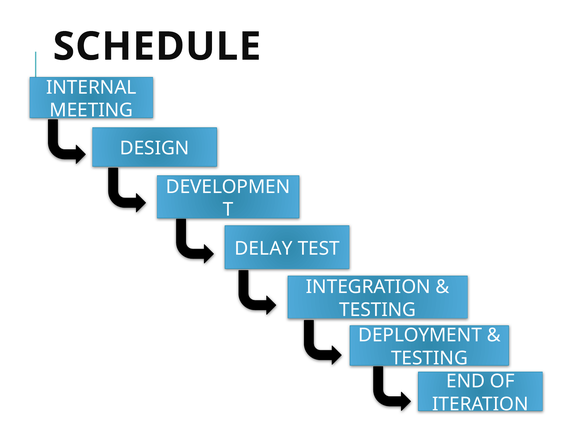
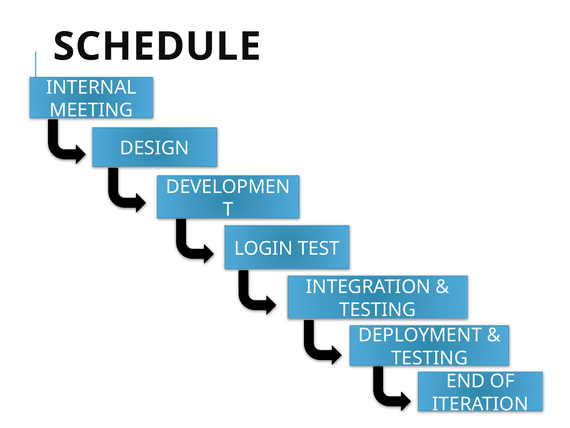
DELAY: DELAY -> LOGIN
